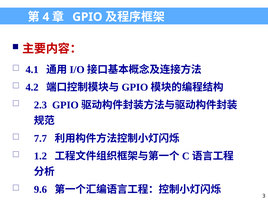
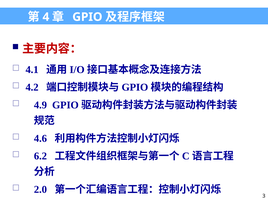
2.3: 2.3 -> 4.9
7.7: 7.7 -> 4.6
1.2: 1.2 -> 6.2
9.6: 9.6 -> 2.0
